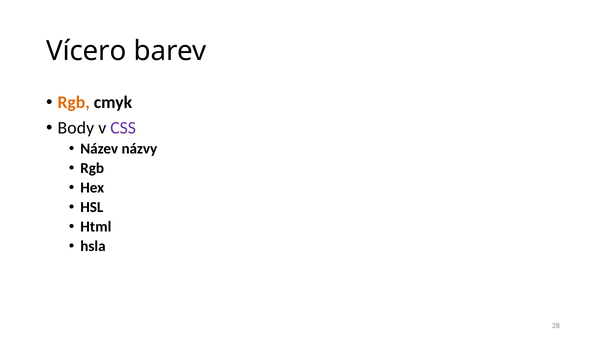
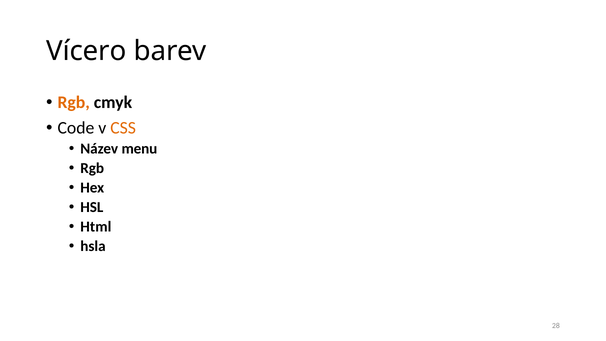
Body: Body -> Code
CSS colour: purple -> orange
názvy: názvy -> menu
